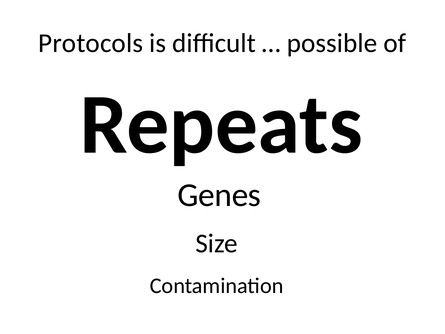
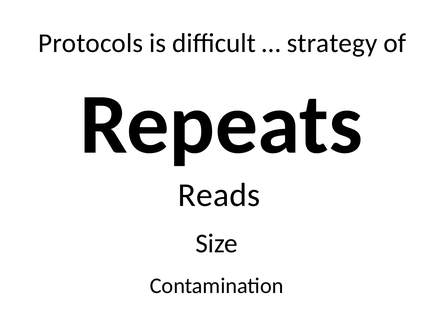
possible: possible -> strategy
Genes: Genes -> Reads
